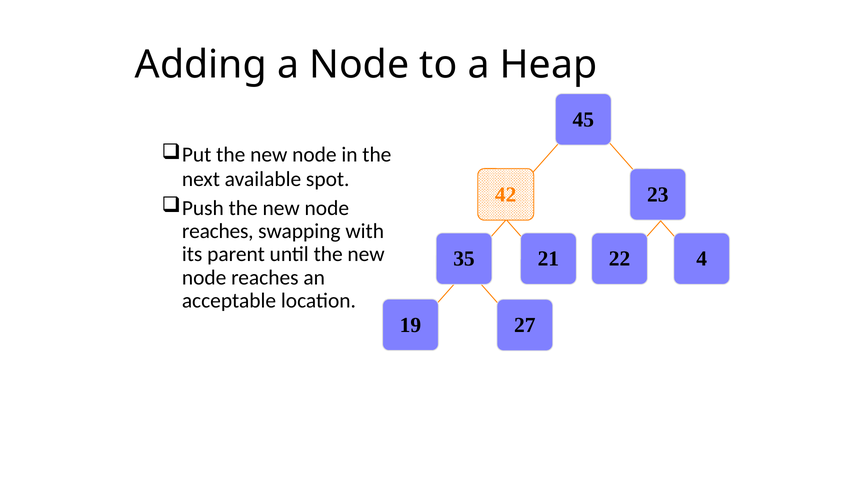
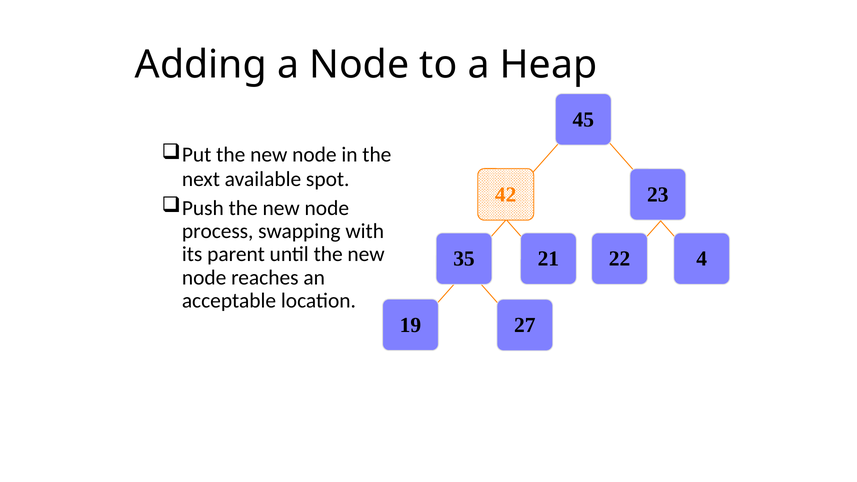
reaches at (218, 231): reaches -> process
